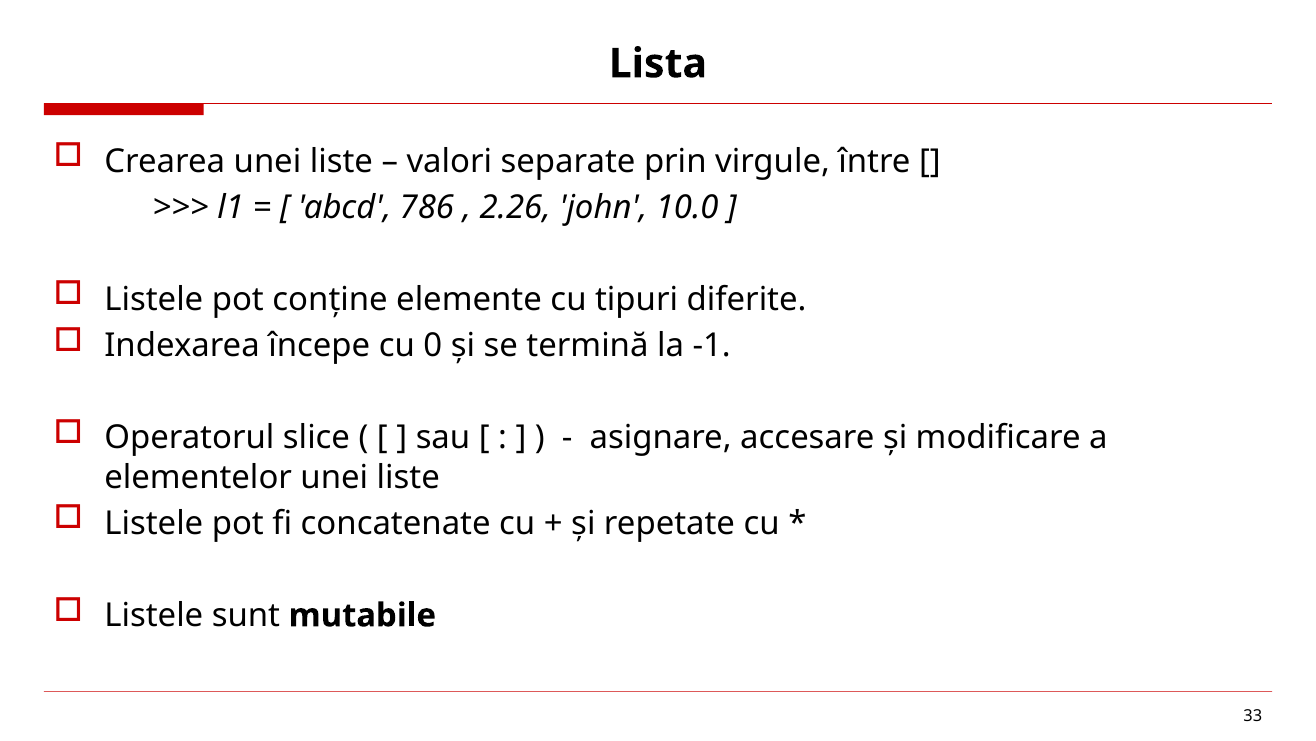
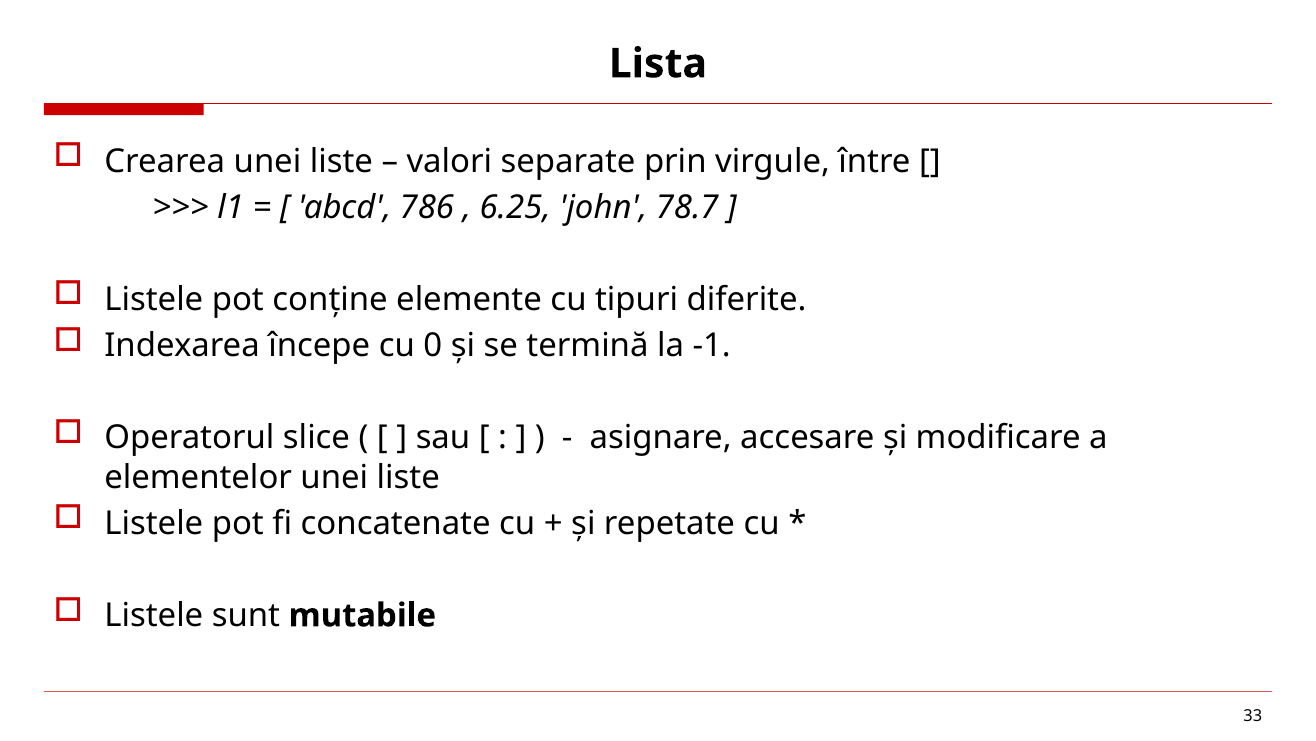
2.26: 2.26 -> 6.25
10.0: 10.0 -> 78.7
